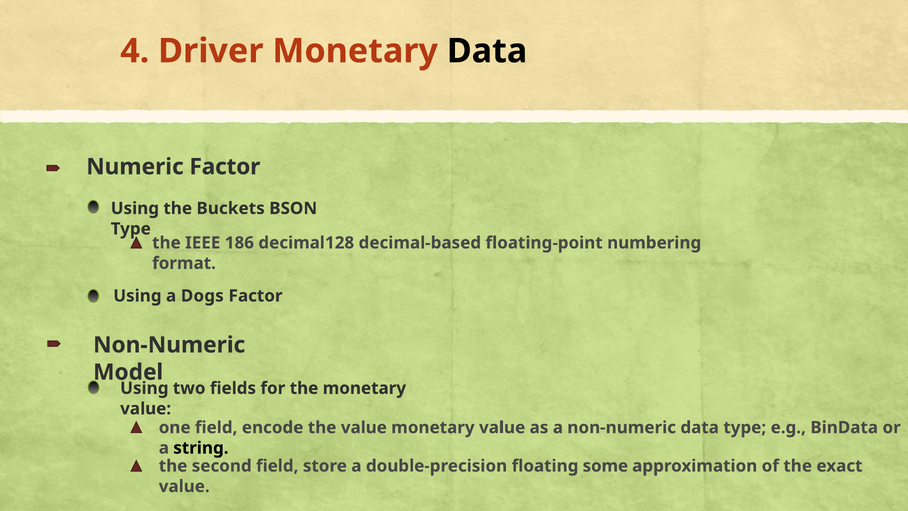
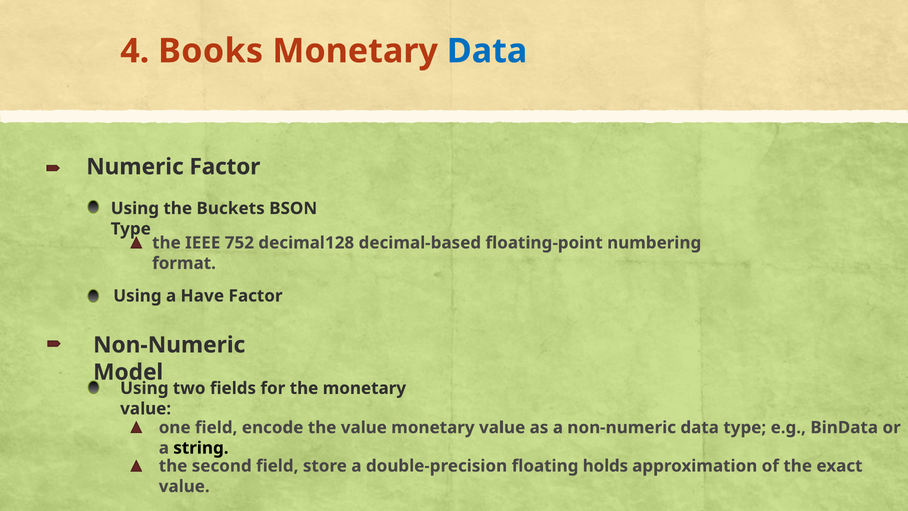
Driver: Driver -> Books
Data at (487, 51) colour: black -> blue
186: 186 -> 752
Dogs: Dogs -> Have
some: some -> holds
